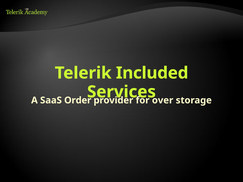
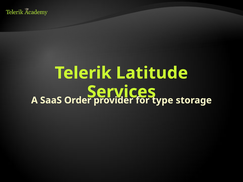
Included: Included -> Latitude
over: over -> type
